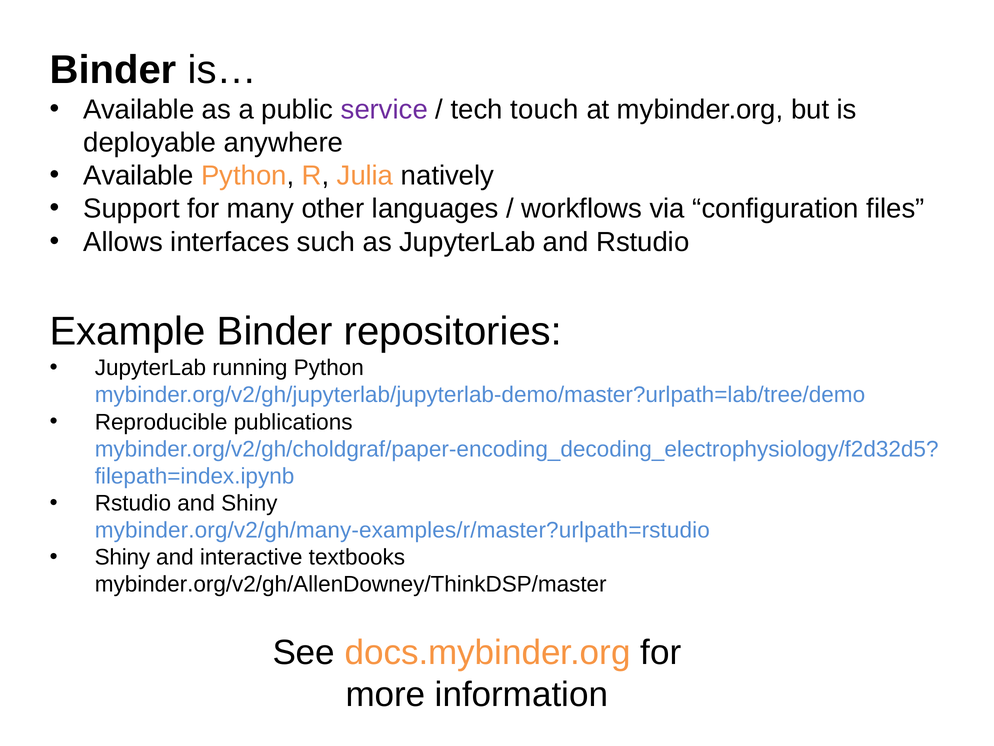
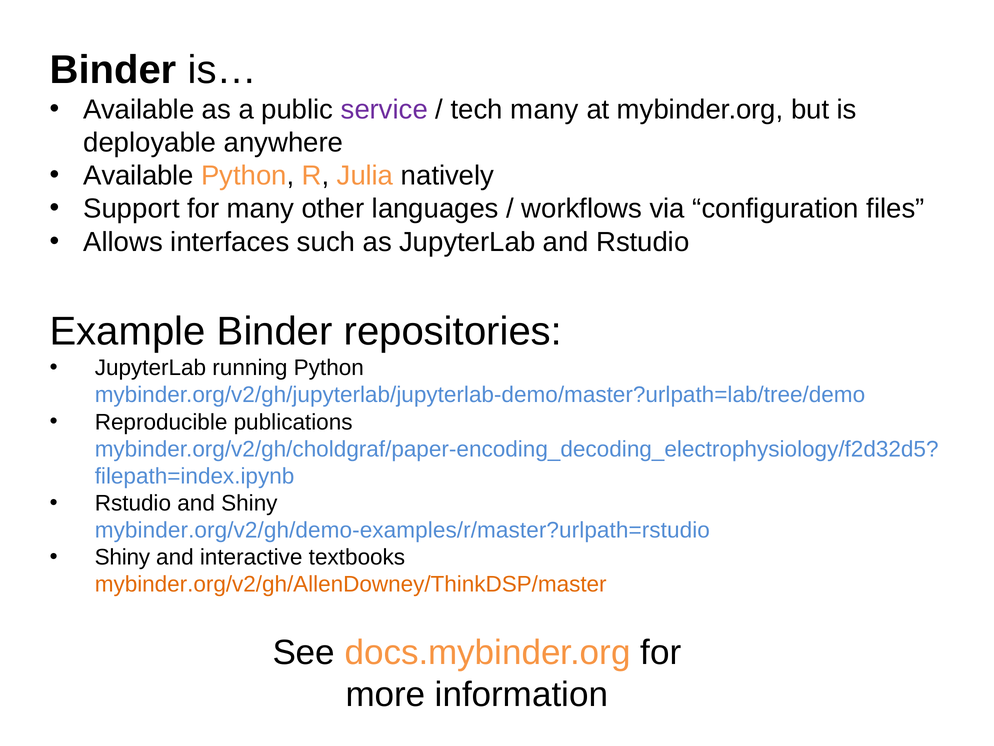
tech touch: touch -> many
mybinder.org/v2/gh/many-examples/r/master?urlpath=rstudio: mybinder.org/v2/gh/many-examples/r/master?urlpath=rstudio -> mybinder.org/v2/gh/demo-examples/r/master?urlpath=rstudio
mybinder.org/v2/gh/AllenDowney/ThinkDSP/master colour: black -> orange
